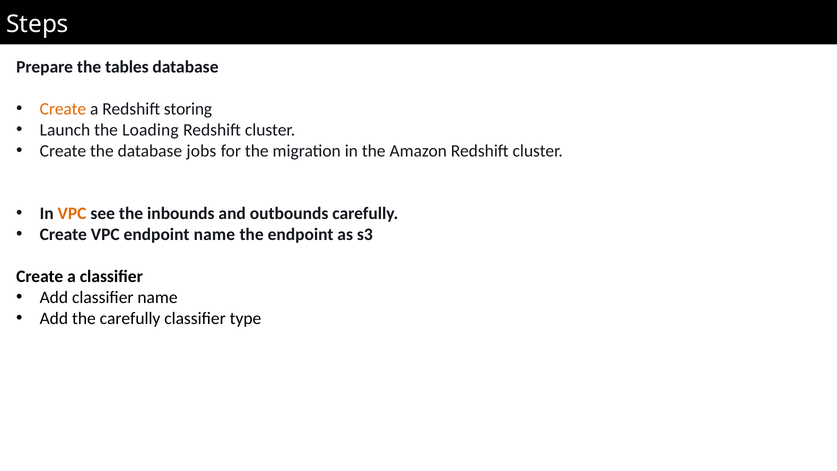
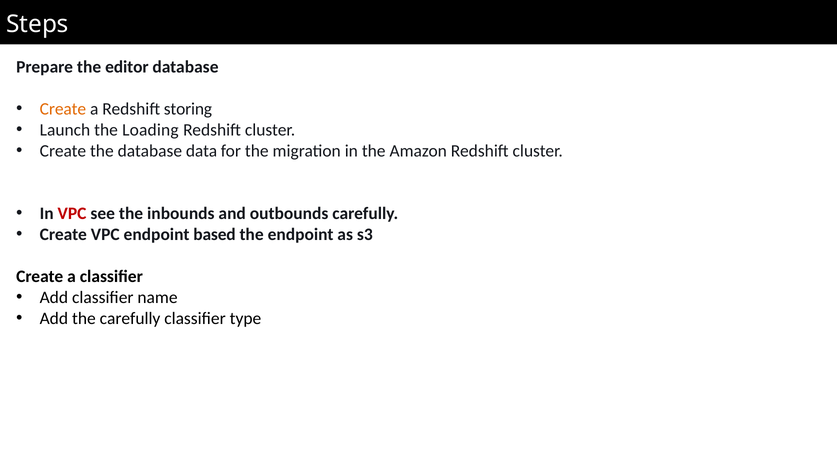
tables: tables -> editor
jobs: jobs -> data
VPC at (72, 214) colour: orange -> red
endpoint name: name -> based
